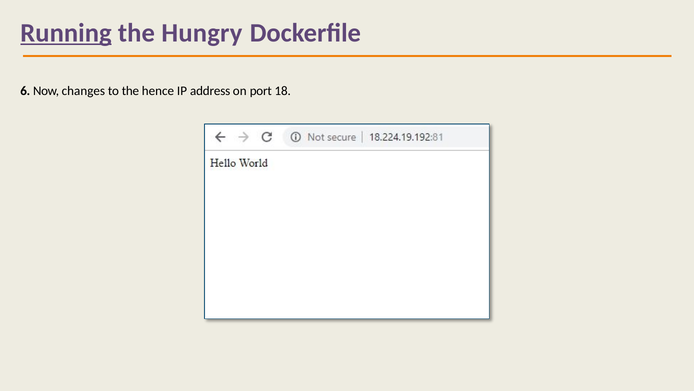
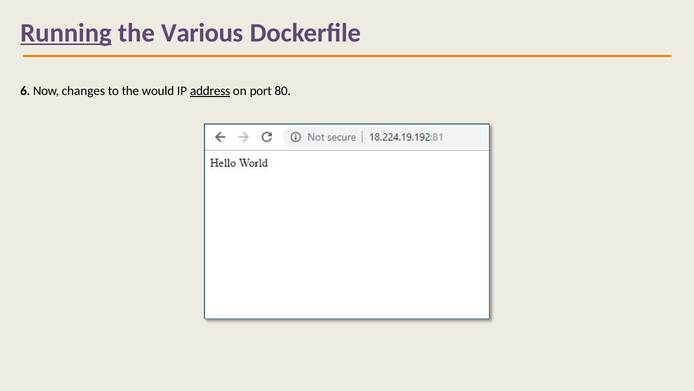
Hungry: Hungry -> Various
hence: hence -> would
address underline: none -> present
18: 18 -> 80
